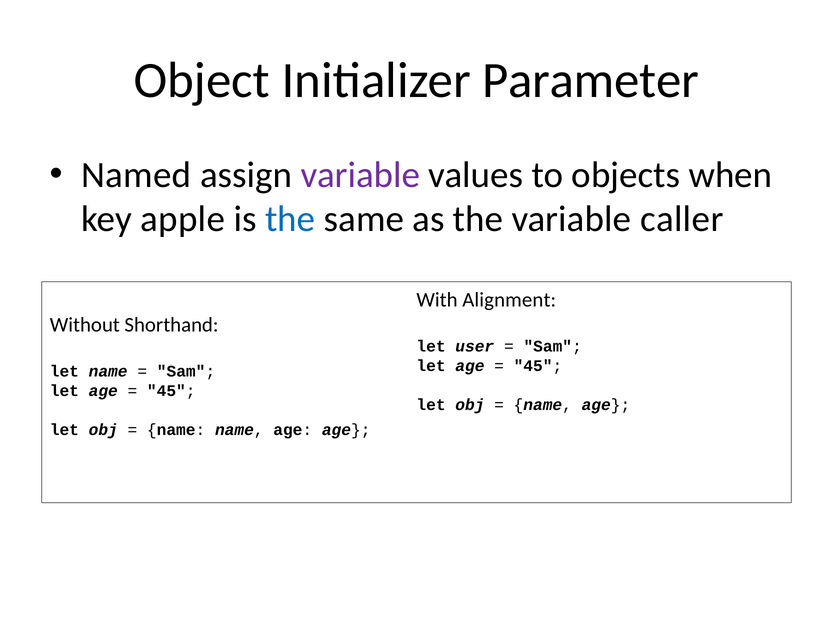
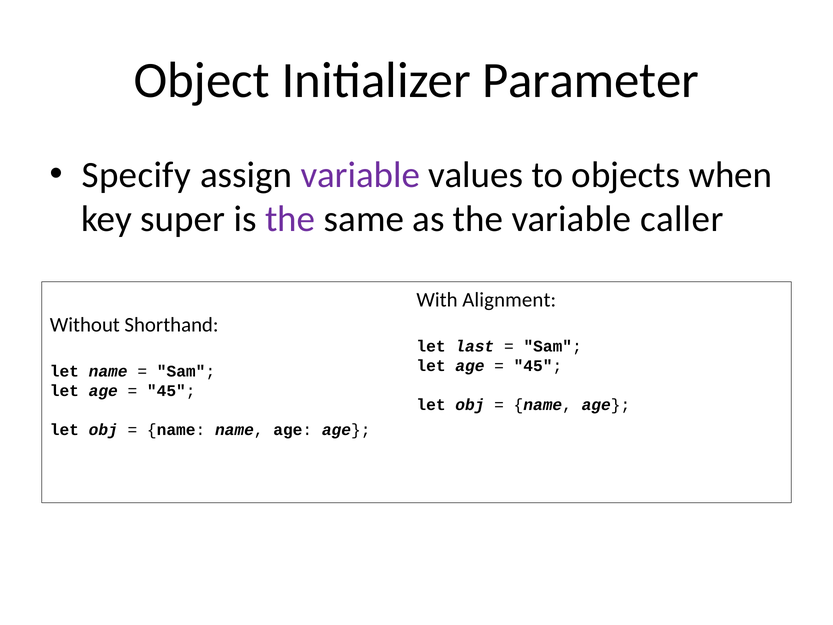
Named: Named -> Specify
apple: apple -> super
the at (290, 219) colour: blue -> purple
user: user -> last
